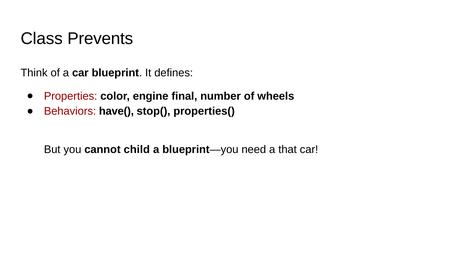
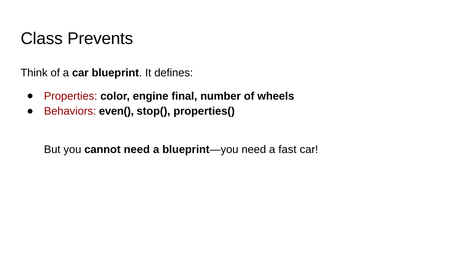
have(: have( -> even(
cannot child: child -> need
that: that -> fast
